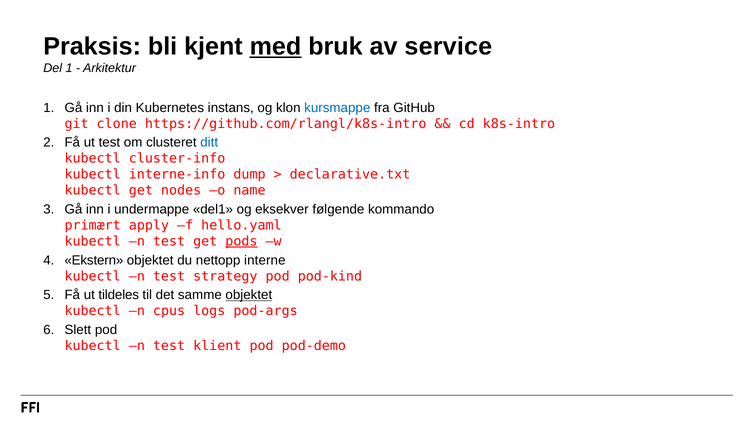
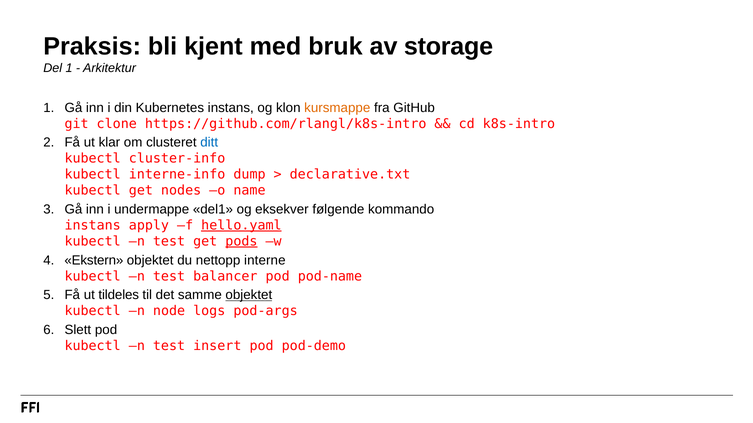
med underline: present -> none
service: service -> storage
kursmappe colour: blue -> orange
ut test: test -> klar
primært at (93, 226): primært -> instans
hello.yaml underline: none -> present
strategy: strategy -> balancer
pod-kind: pod-kind -> pod-name
cpus: cpus -> node
klient: klient -> insert
